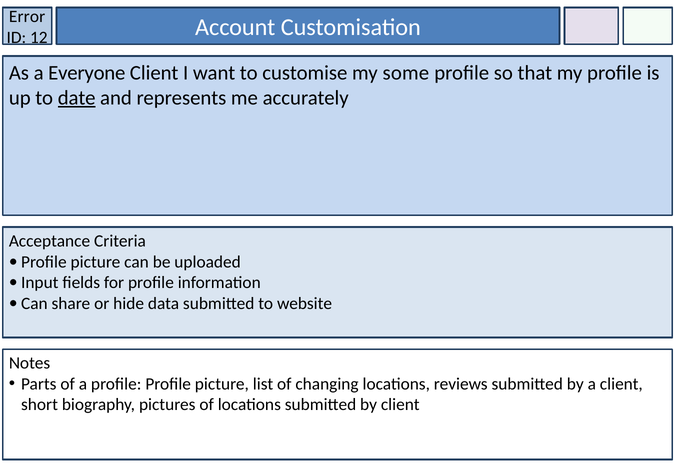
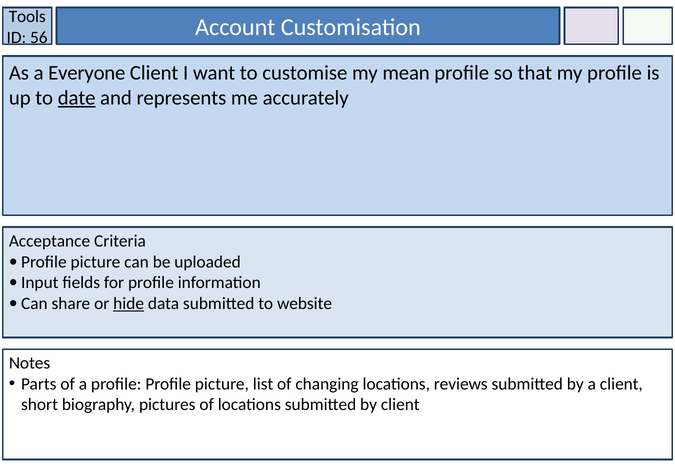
Error: Error -> Tools
12: 12 -> 56
some: some -> mean
hide underline: none -> present
